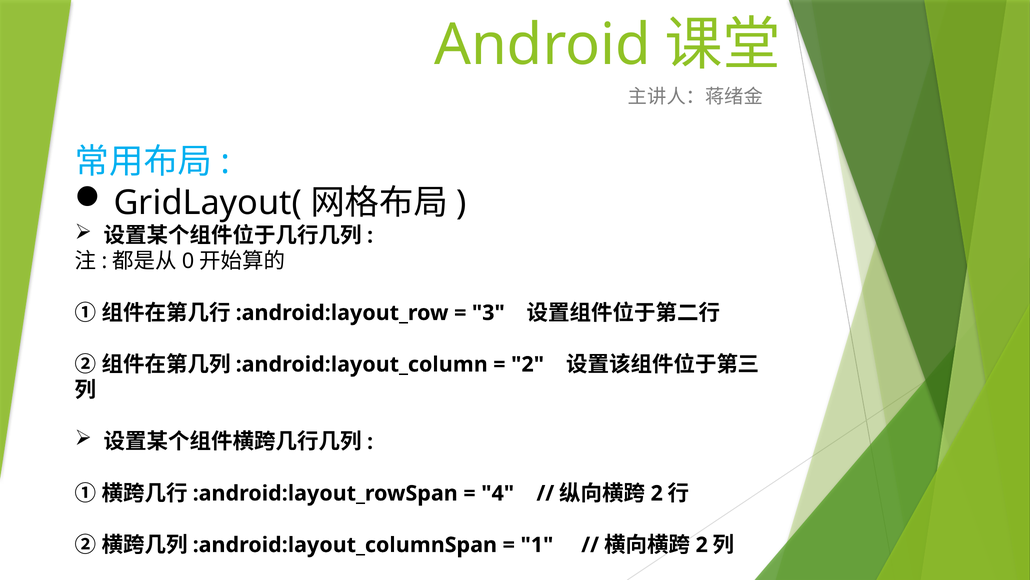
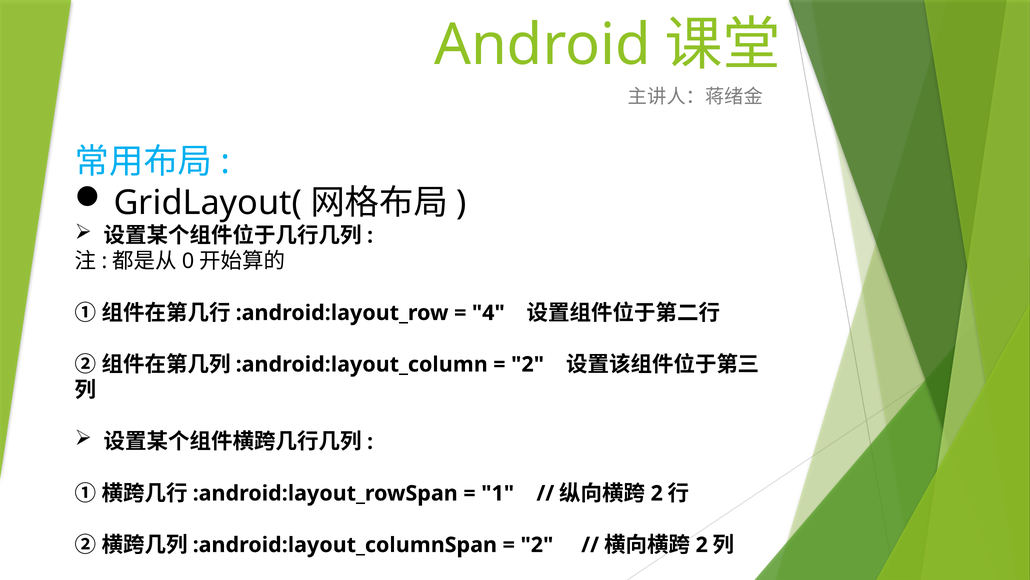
3: 3 -> 4
4: 4 -> 1
1 at (537, 544): 1 -> 2
